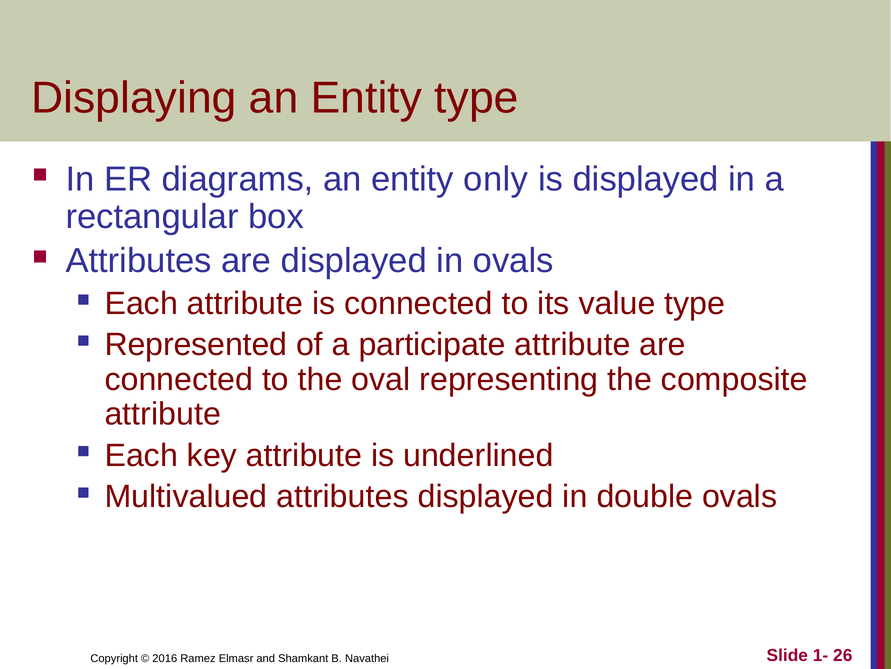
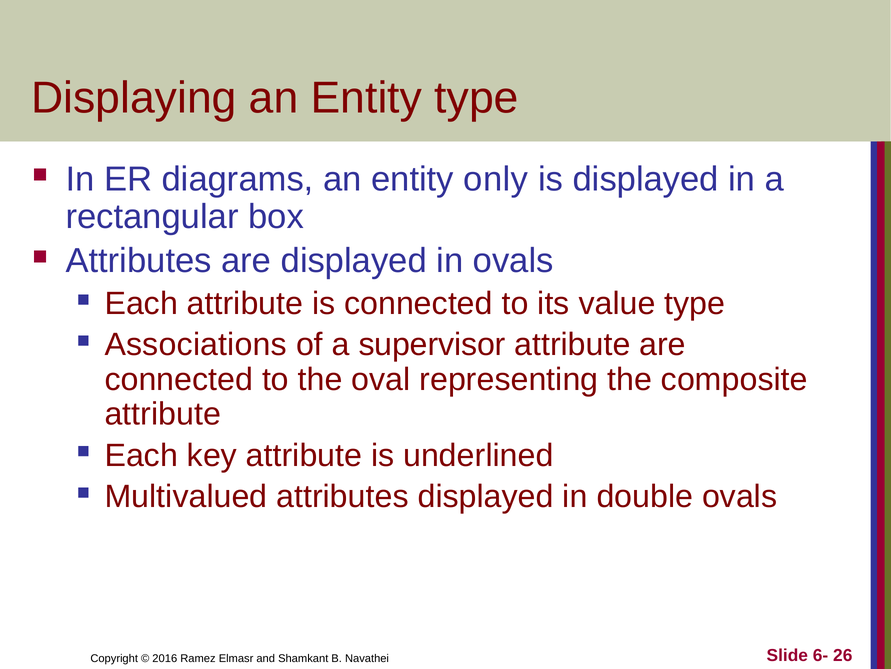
Represented: Represented -> Associations
participate: participate -> supervisor
1-: 1- -> 6-
